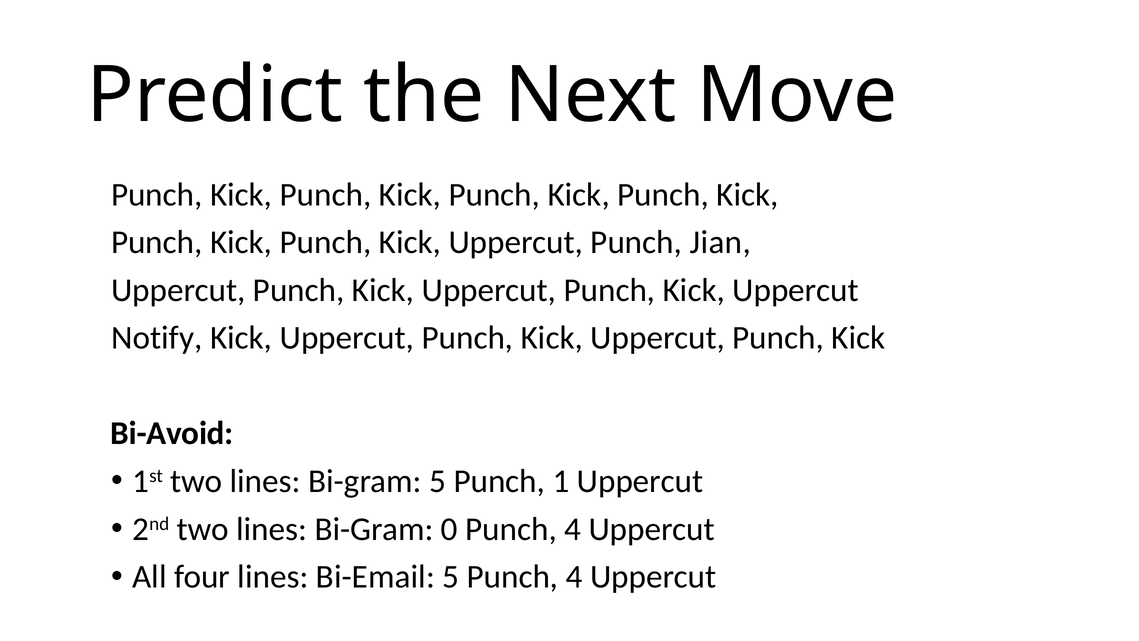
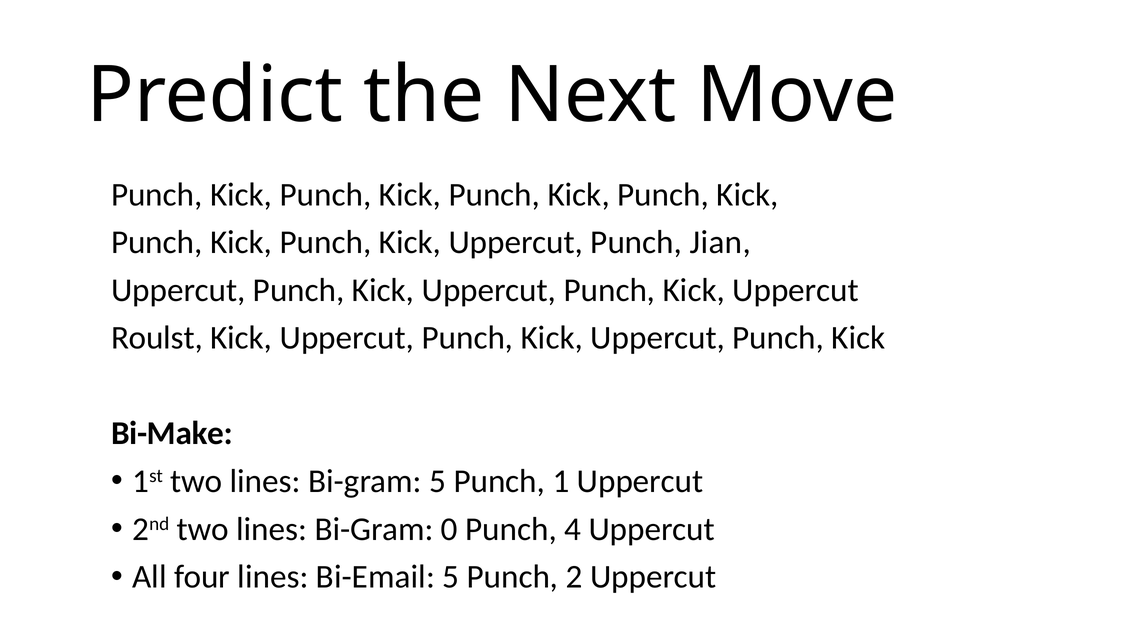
Notify: Notify -> Roulst
Bi-Avoid: Bi-Avoid -> Bi-Make
5 Punch 4: 4 -> 2
